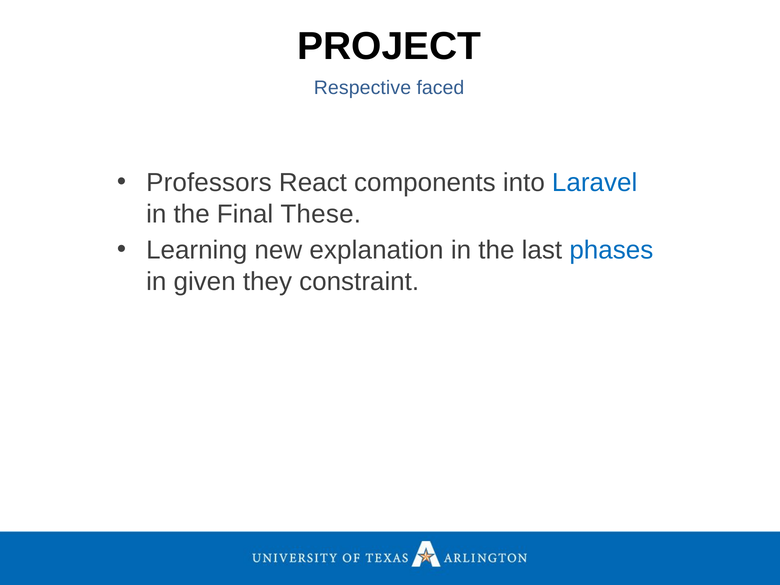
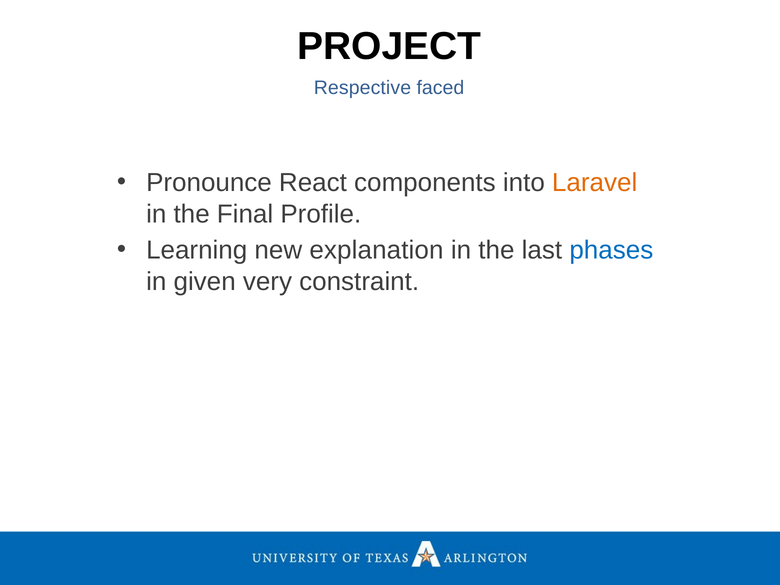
Professors: Professors -> Pronounce
Laravel colour: blue -> orange
These: These -> Profile
they: they -> very
